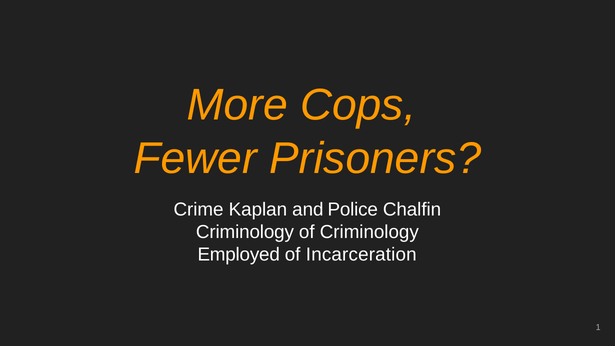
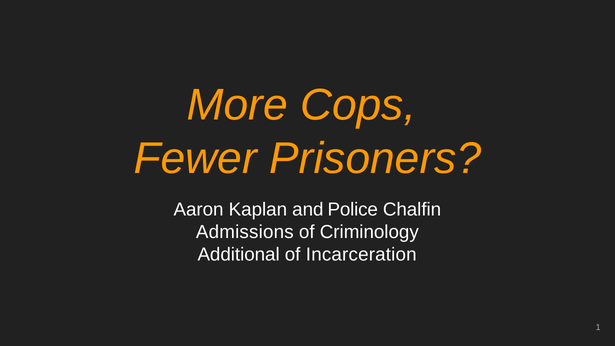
Crime: Crime -> Aaron
Criminology at (245, 232): Criminology -> Admissions
Employed: Employed -> Additional
